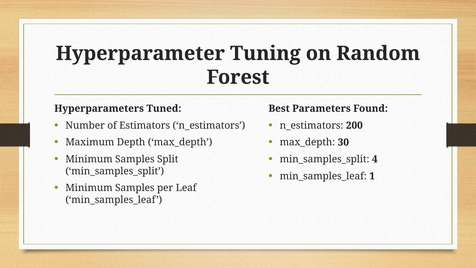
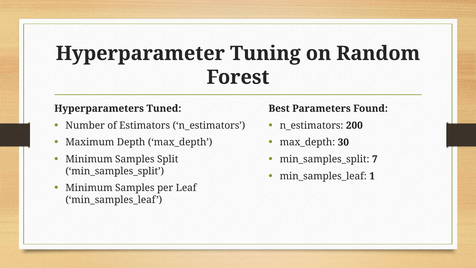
4: 4 -> 7
